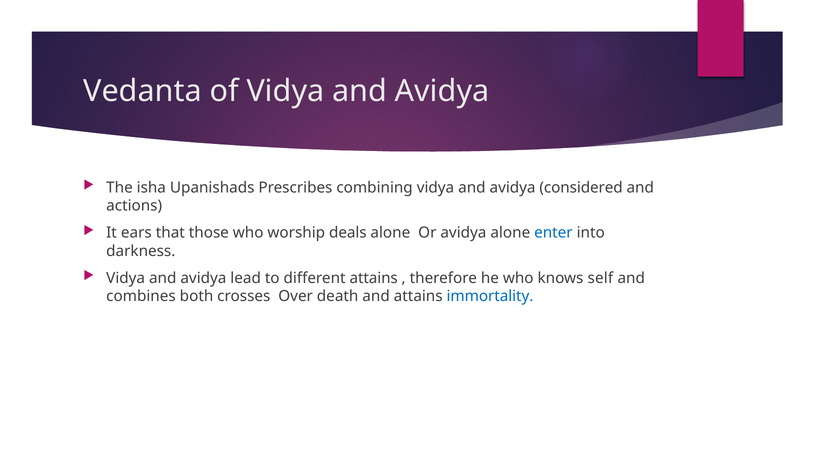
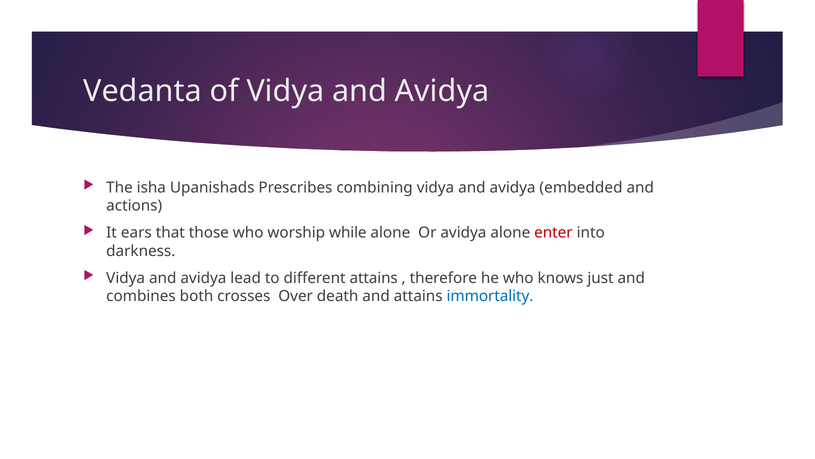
considered: considered -> embedded
deals: deals -> while
enter colour: blue -> red
self: self -> just
